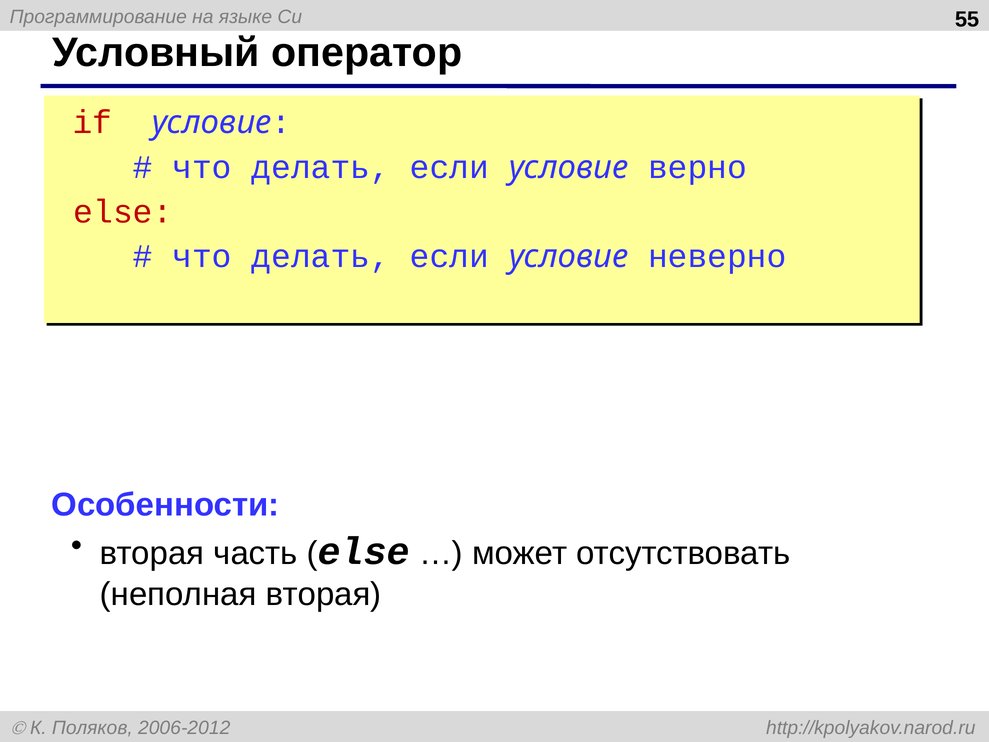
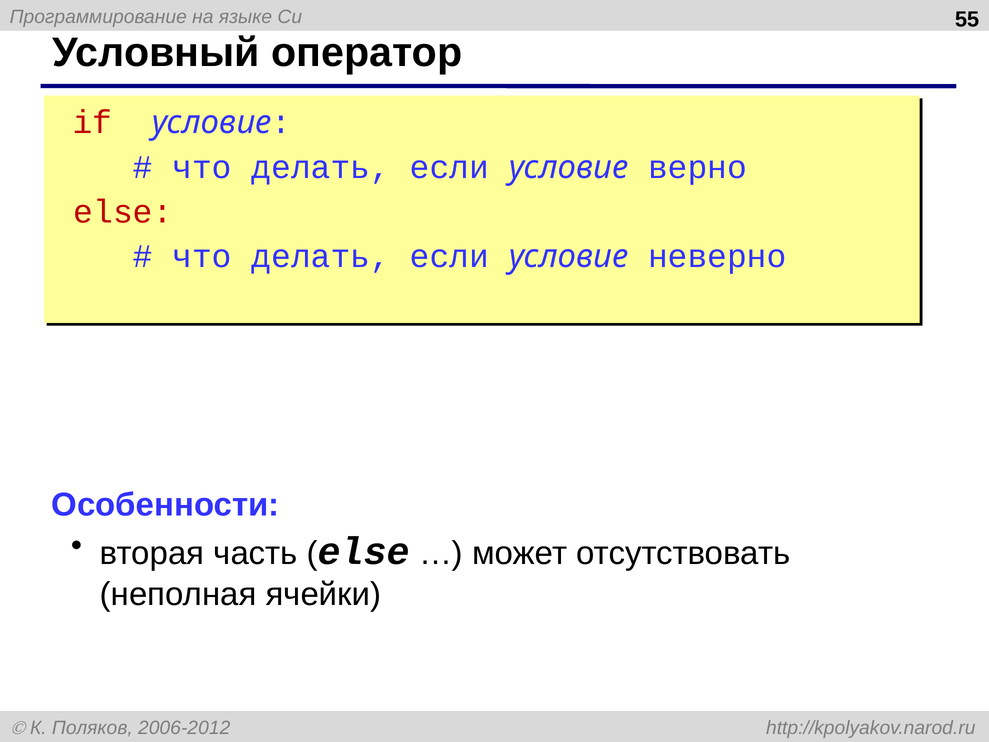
неполная вторая: вторая -> ячейки
